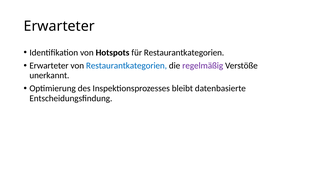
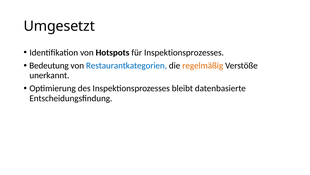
Erwarteter at (59, 26): Erwarteter -> Umgesetzt
für Restaurantkategorien: Restaurantkategorien -> Inspektionsprozesses
Erwarteter at (49, 65): Erwarteter -> Bedeutung
regelmäßig colour: purple -> orange
